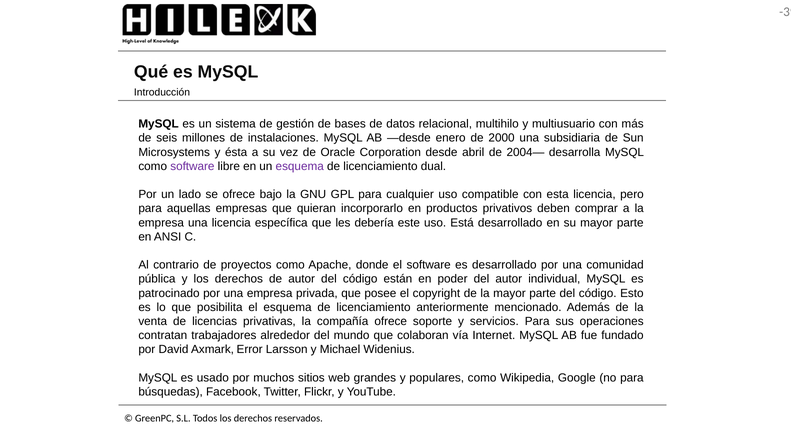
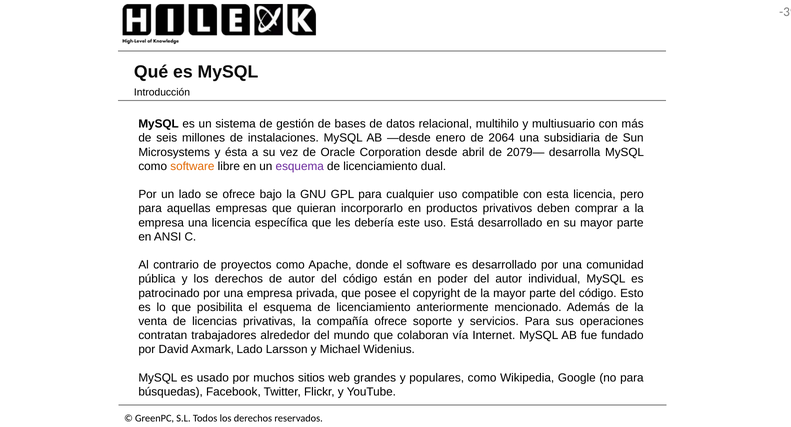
2000: 2000 -> 2064
2004—: 2004— -> 2079—
software at (192, 166) colour: purple -> orange
Axmark Error: Error -> Lado
